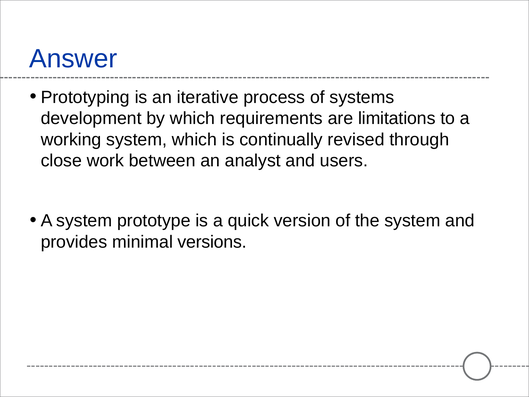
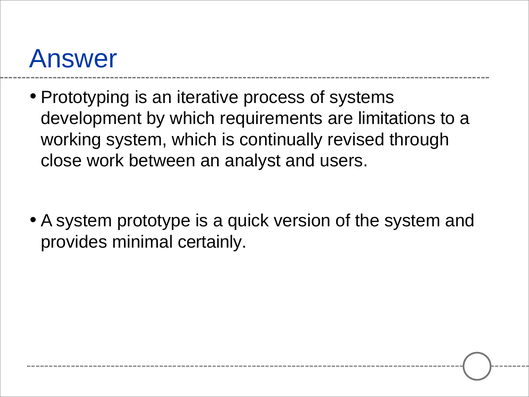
versions: versions -> certainly
